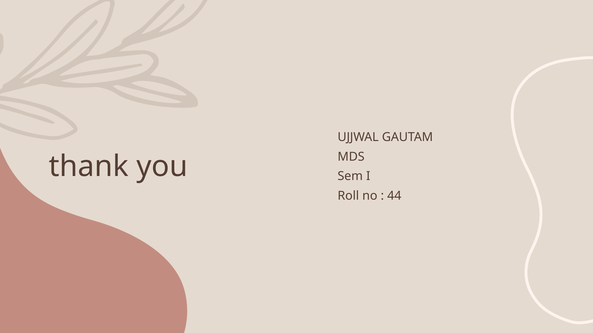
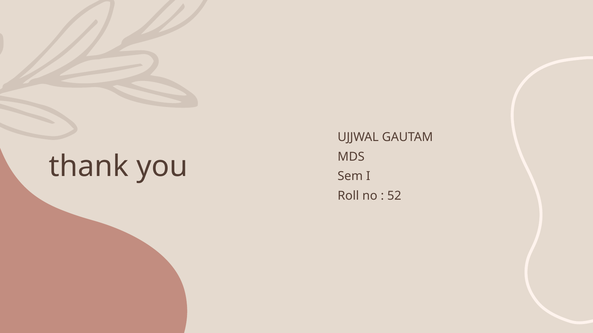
44: 44 -> 52
